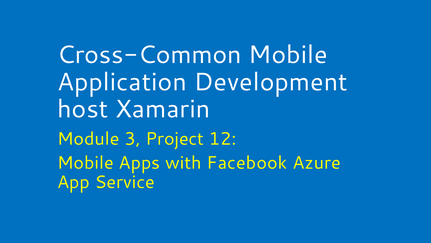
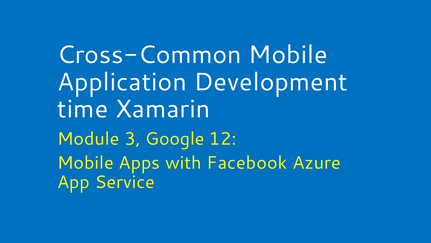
host: host -> time
Project: Project -> Google
